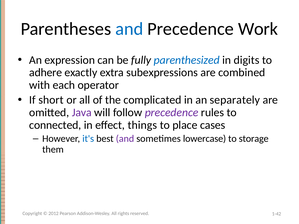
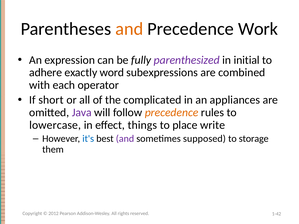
and at (129, 29) colour: blue -> orange
parenthesized colour: blue -> purple
digits: digits -> initial
extra: extra -> word
separately: separately -> appliances
precedence at (172, 113) colour: purple -> orange
connected: connected -> lowercase
cases: cases -> write
lowercase: lowercase -> supposed
